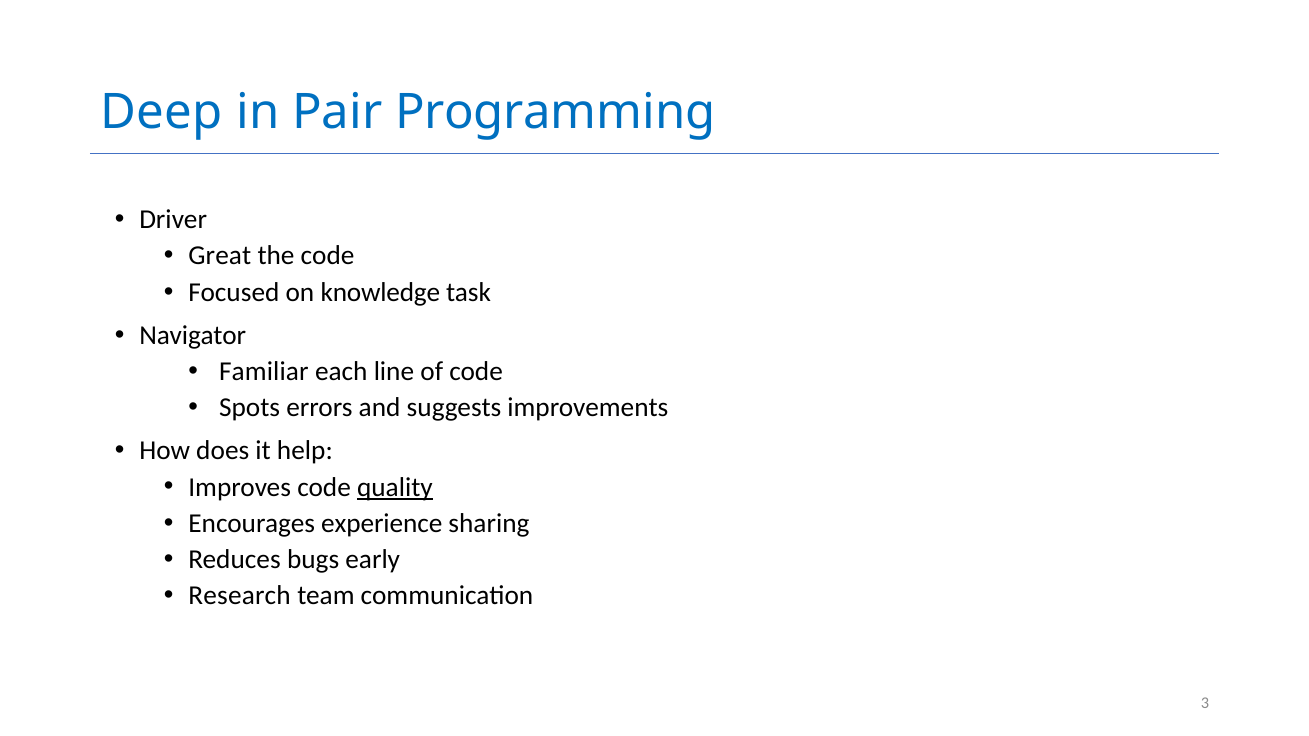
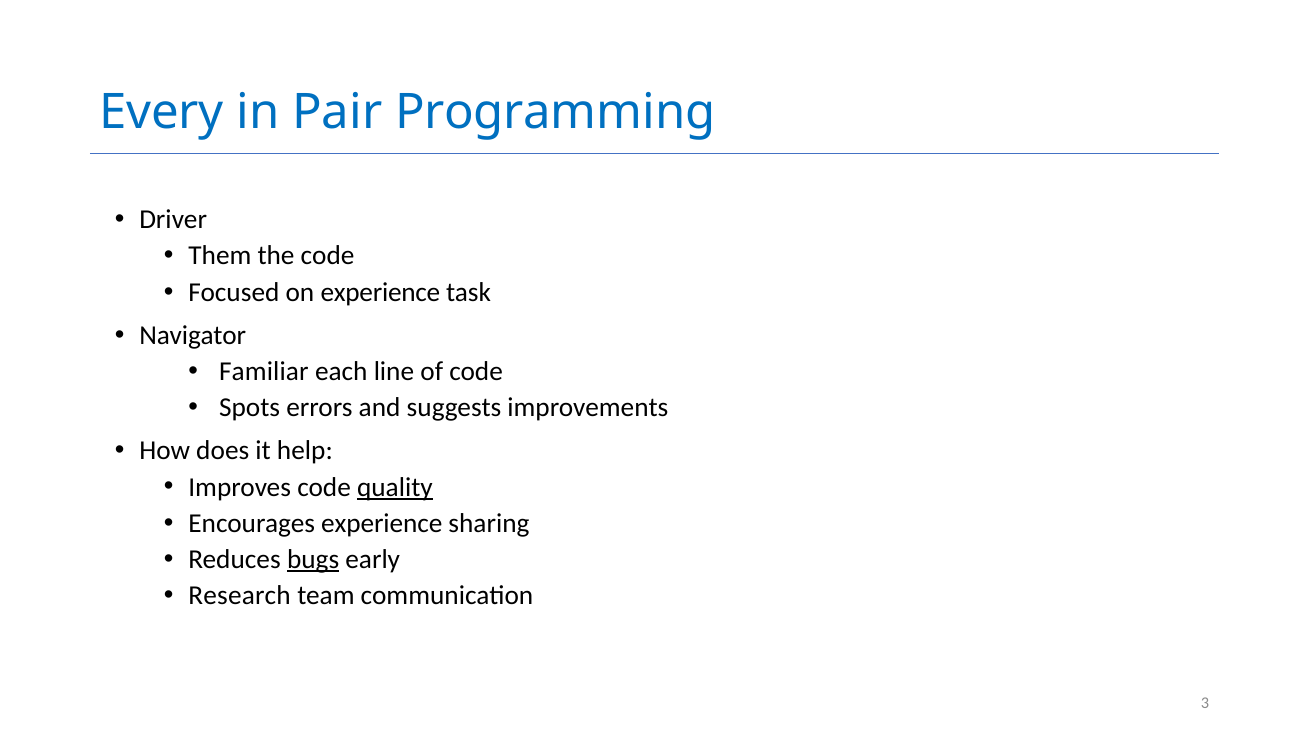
Deep: Deep -> Every
Great: Great -> Them
on knowledge: knowledge -> experience
bugs underline: none -> present
